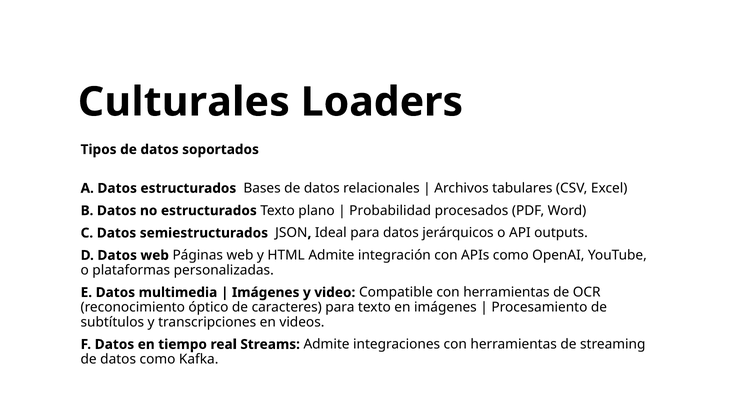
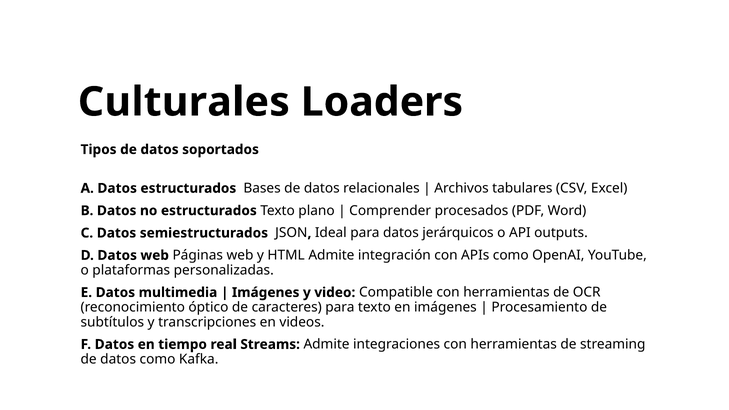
Probabilidad: Probabilidad -> Comprender
